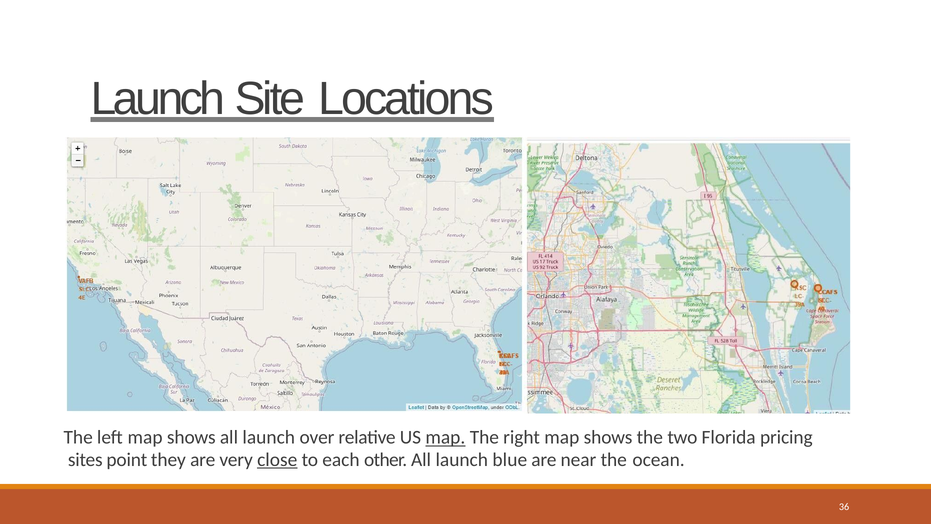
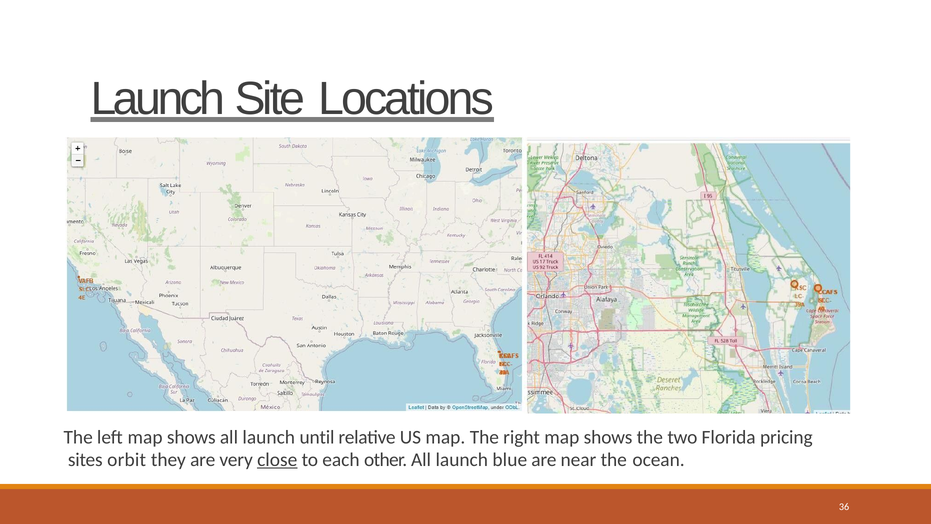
over: over -> until
map at (445, 437) underline: present -> none
point: point -> orbit
